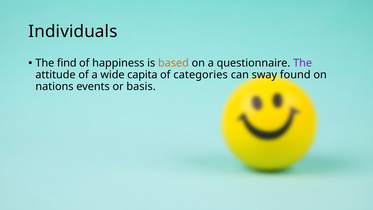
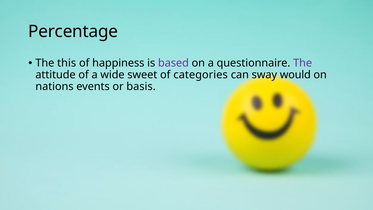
Individuals: Individuals -> Percentage
find: find -> this
based colour: orange -> purple
capita: capita -> sweet
found: found -> would
